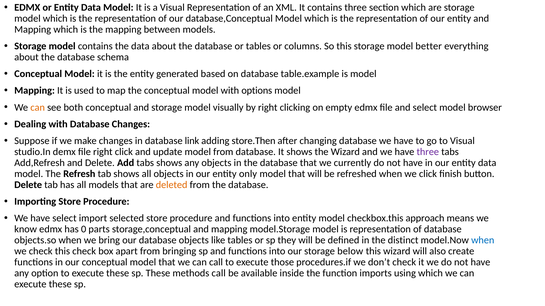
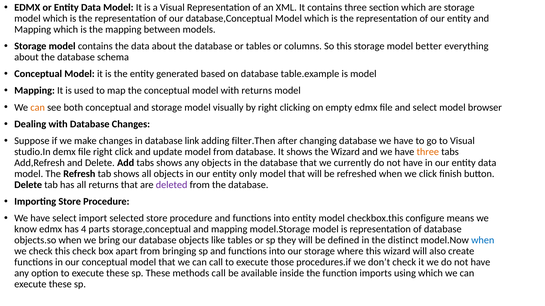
with options: options -> returns
store.Then: store.Then -> filter.Then
three at (428, 152) colour: purple -> orange
all models: models -> returns
deleted colour: orange -> purple
approach: approach -> configure
0: 0 -> 4
below: below -> where
